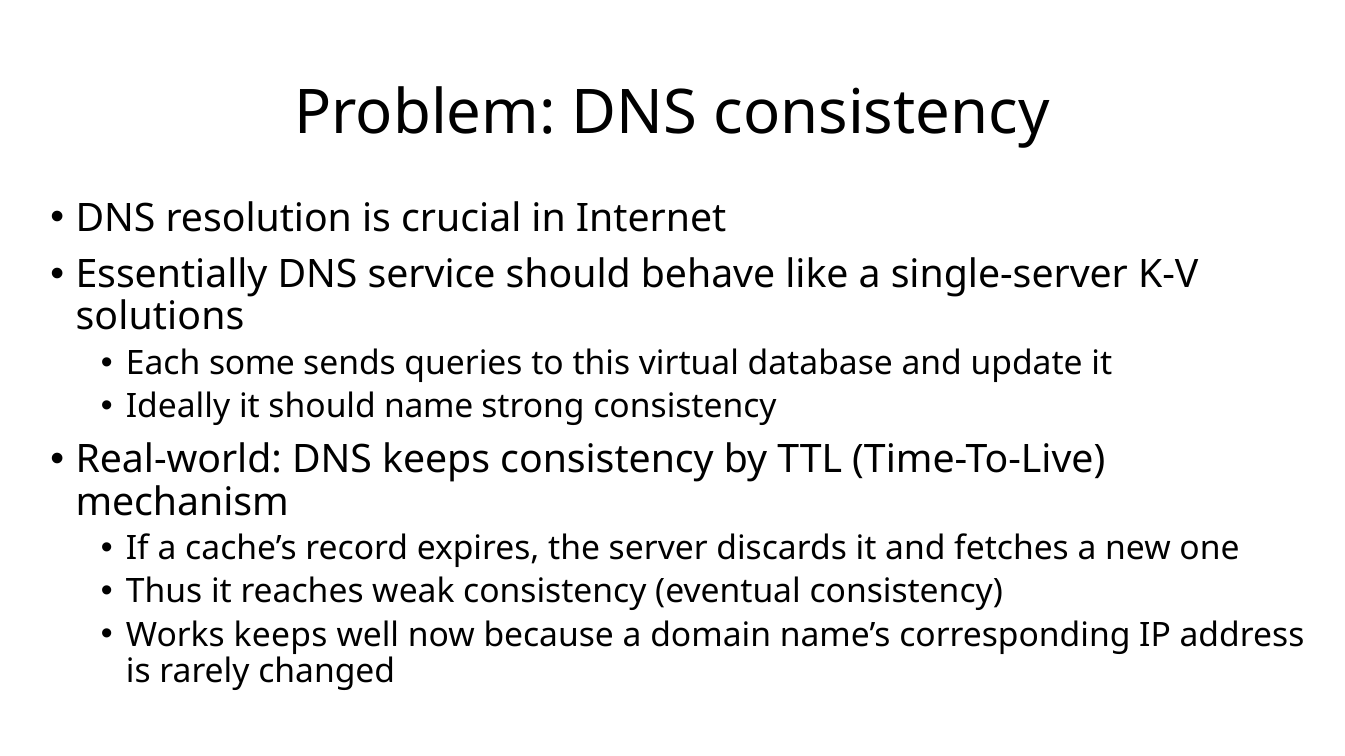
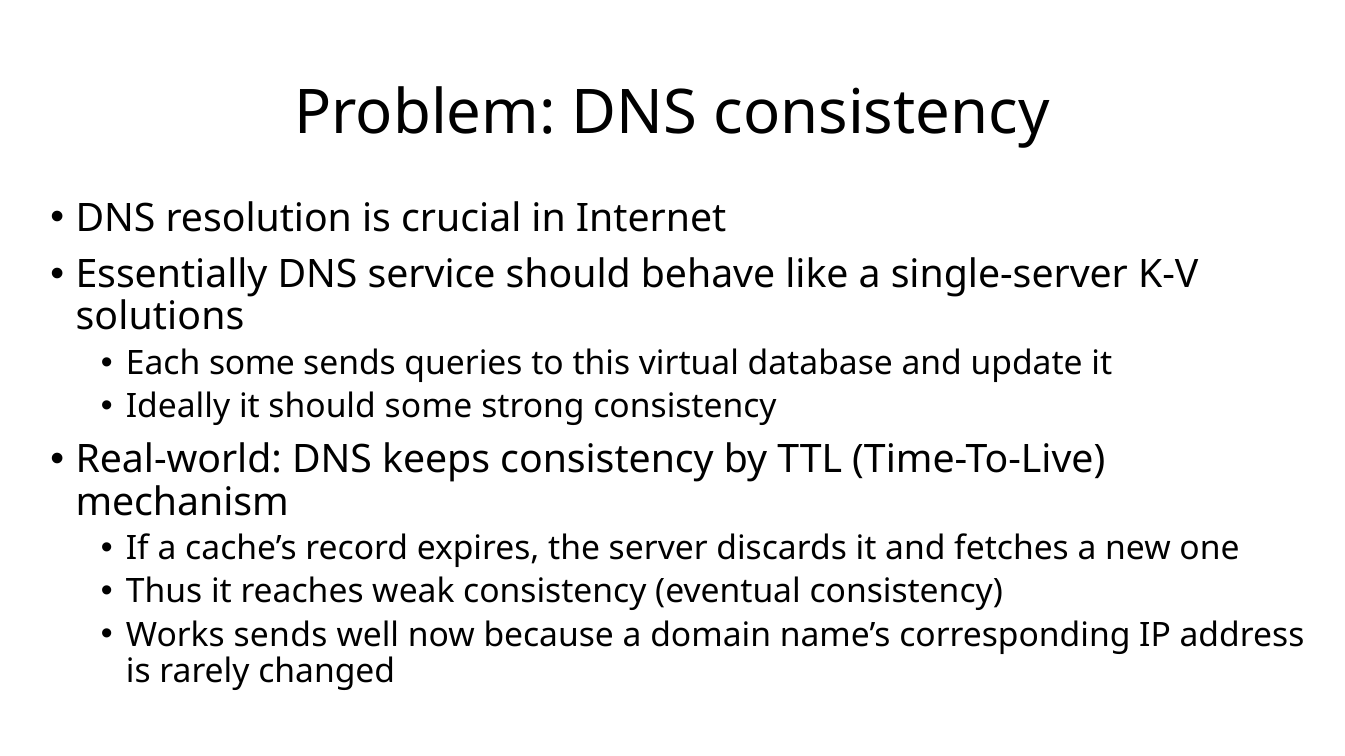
should name: name -> some
Works keeps: keeps -> sends
